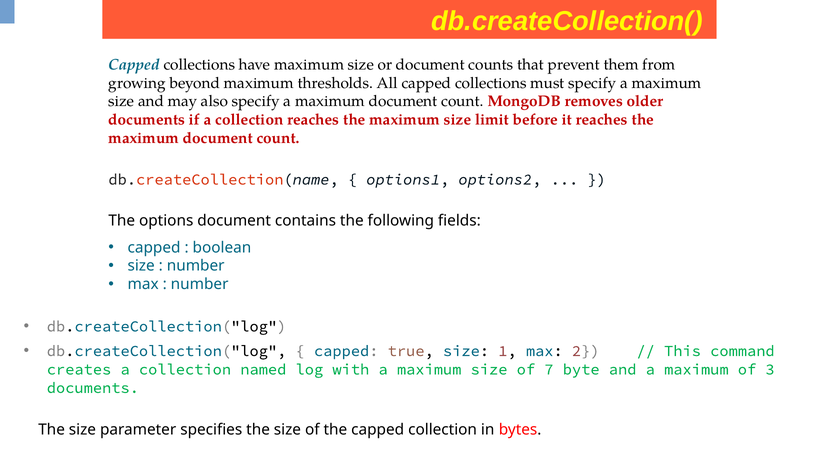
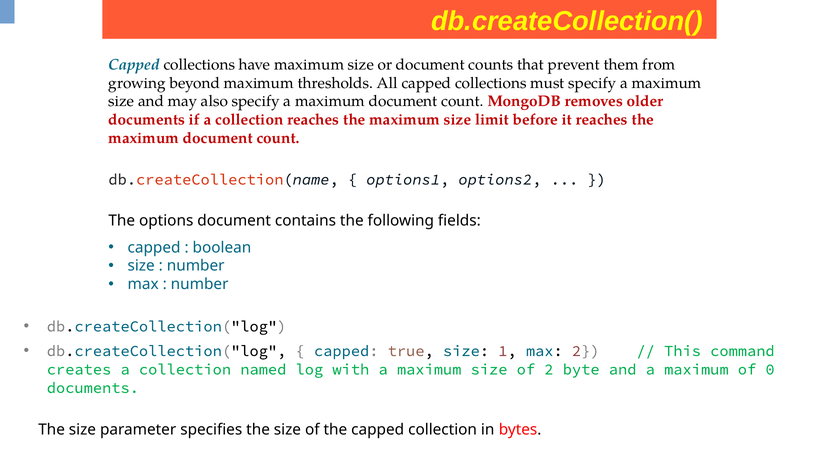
of 7: 7 -> 2
3: 3 -> 0
